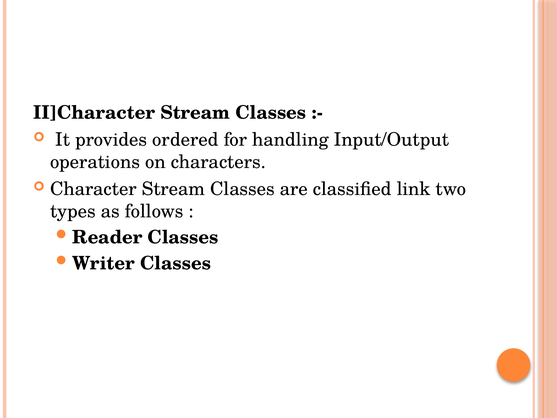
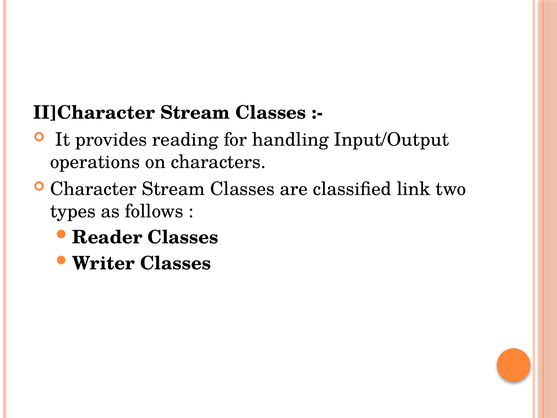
ordered: ordered -> reading
